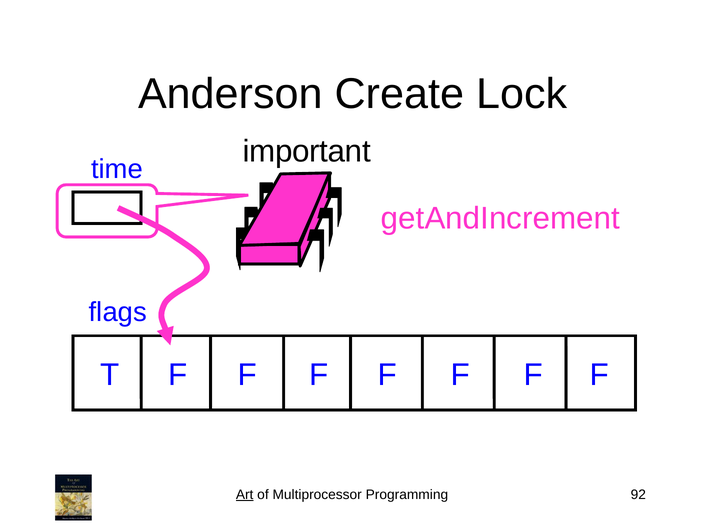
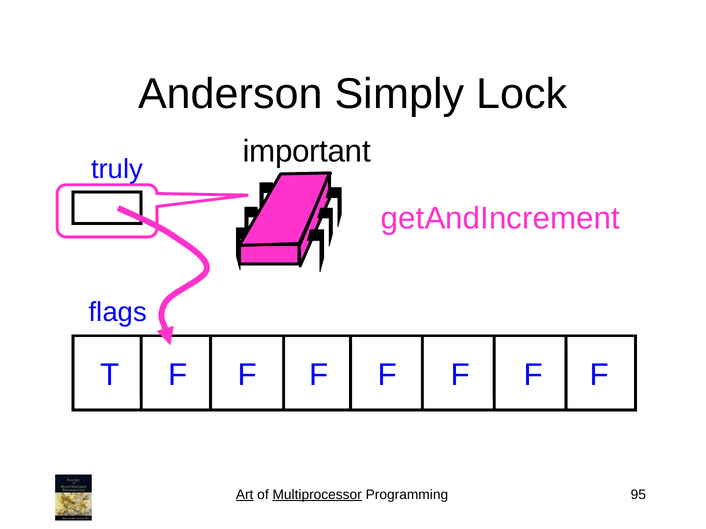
Create: Create -> Simply
time: time -> truly
Multiprocessor underline: none -> present
92: 92 -> 95
